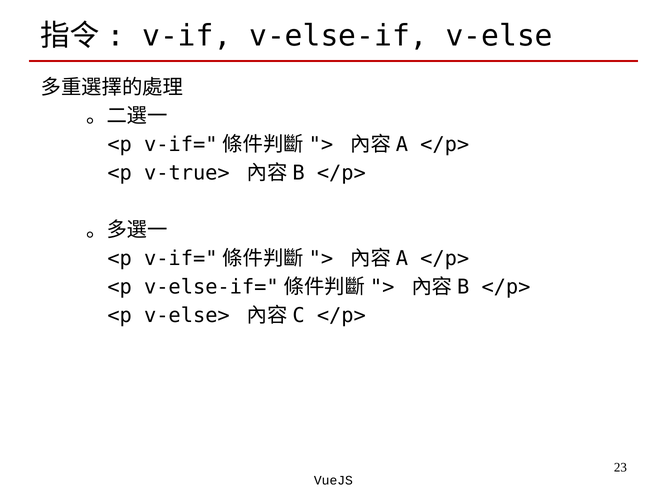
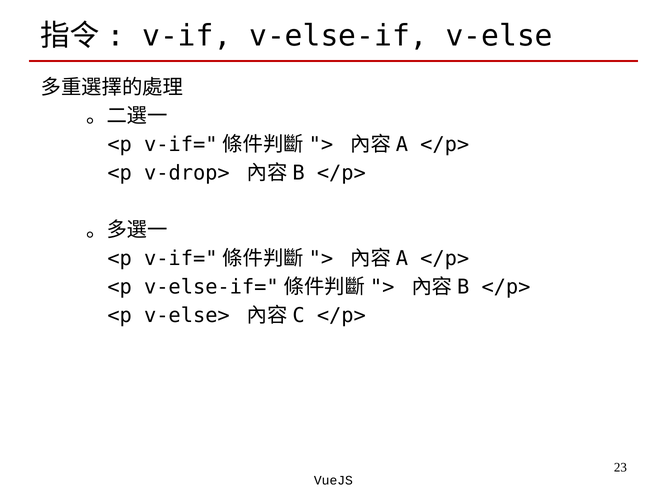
v-true>: v-true> -> v-drop>
